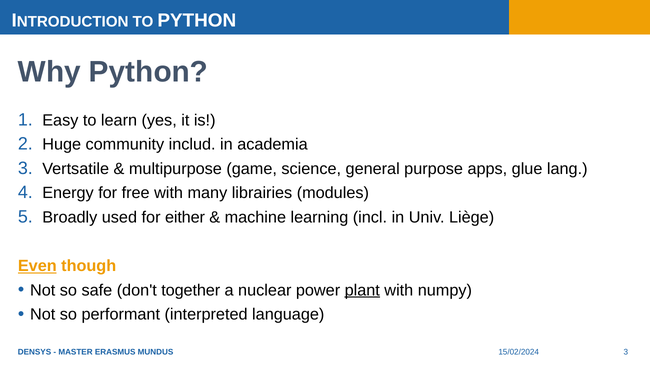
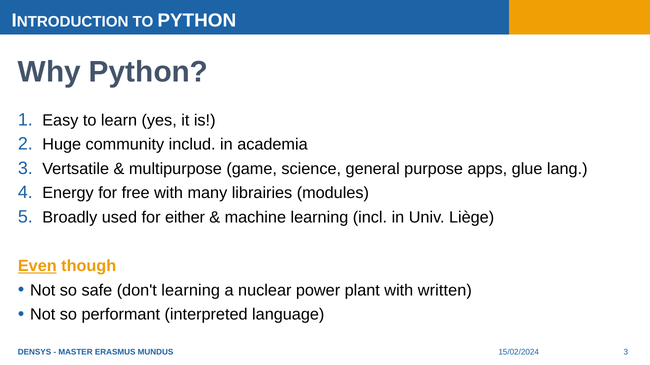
don't together: together -> learning
plant underline: present -> none
numpy: numpy -> written
